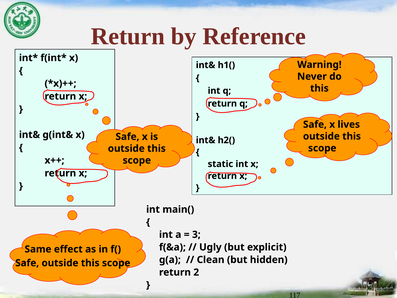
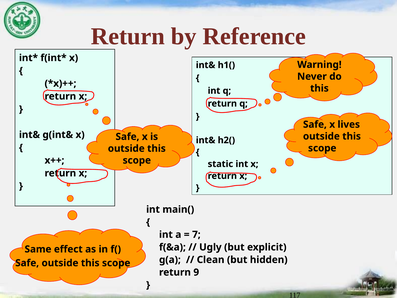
3: 3 -> 7
2: 2 -> 9
